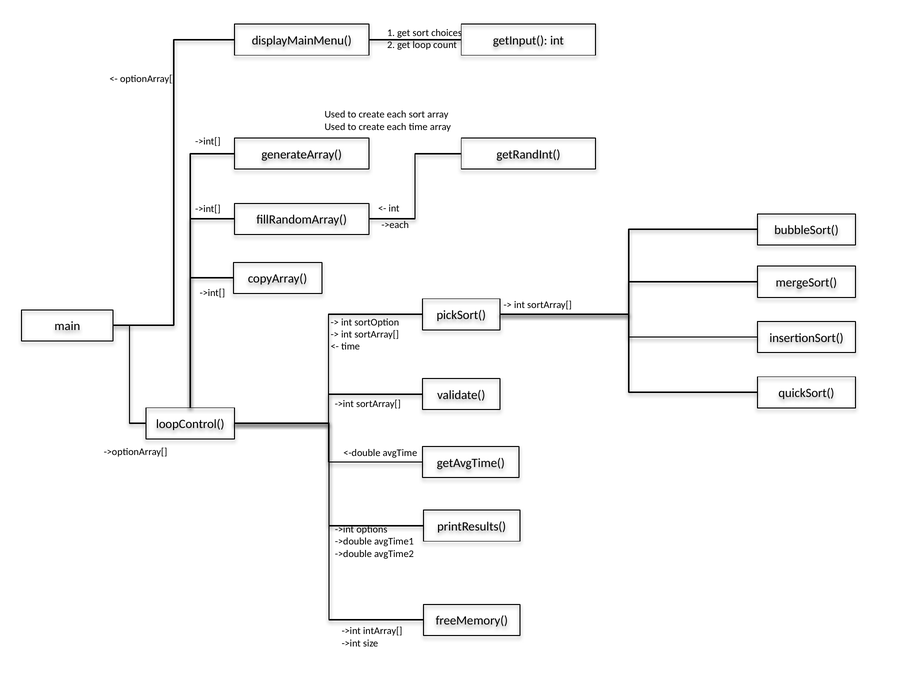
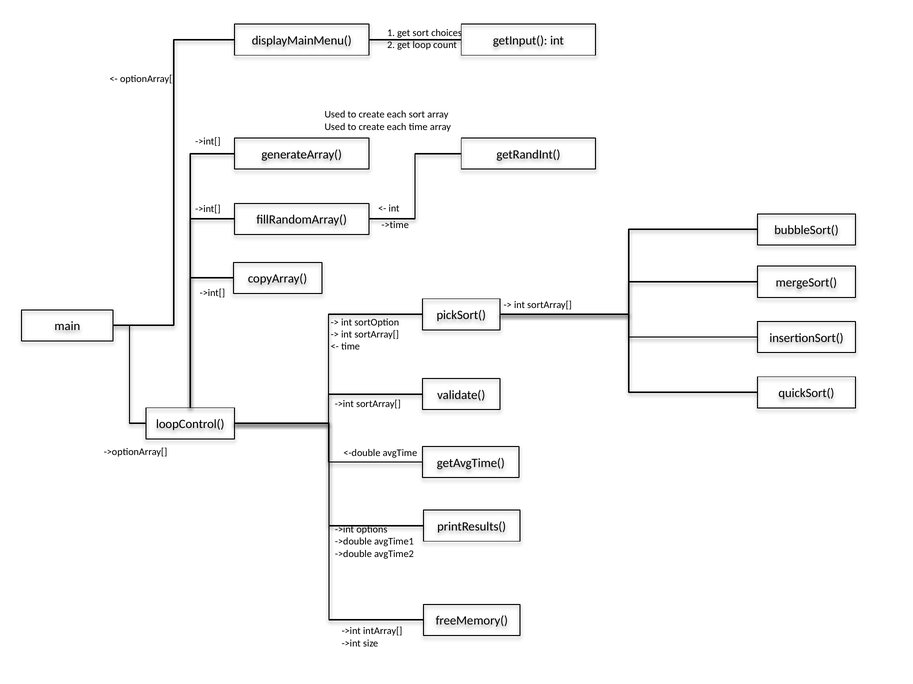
->each: ->each -> ->time
